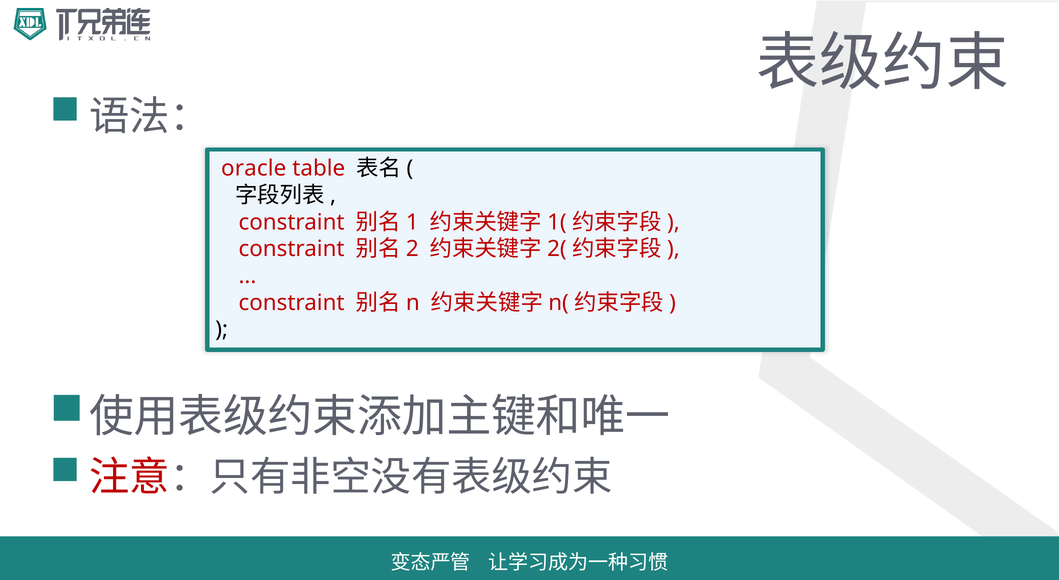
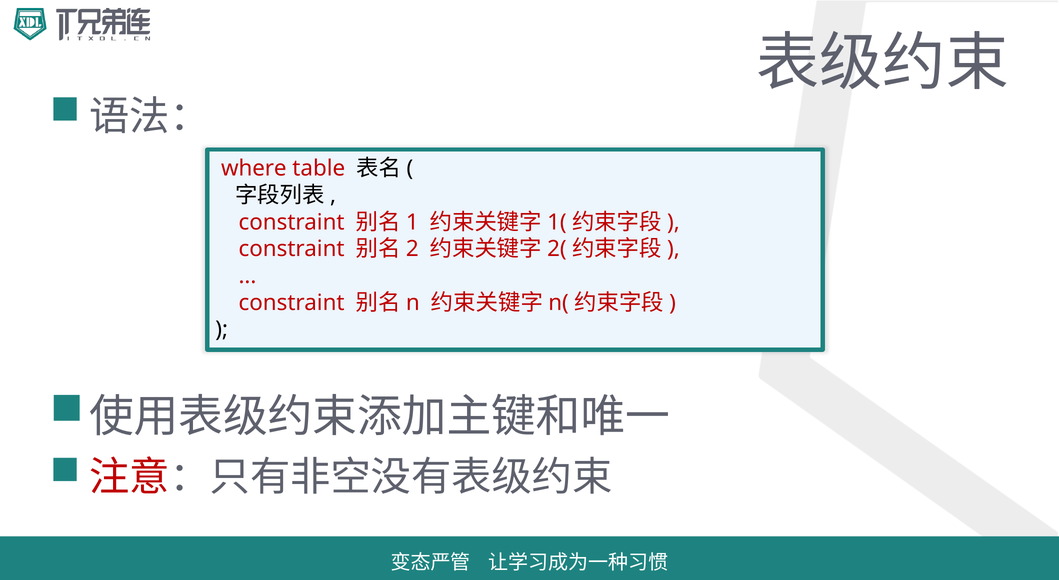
oracle: oracle -> where
